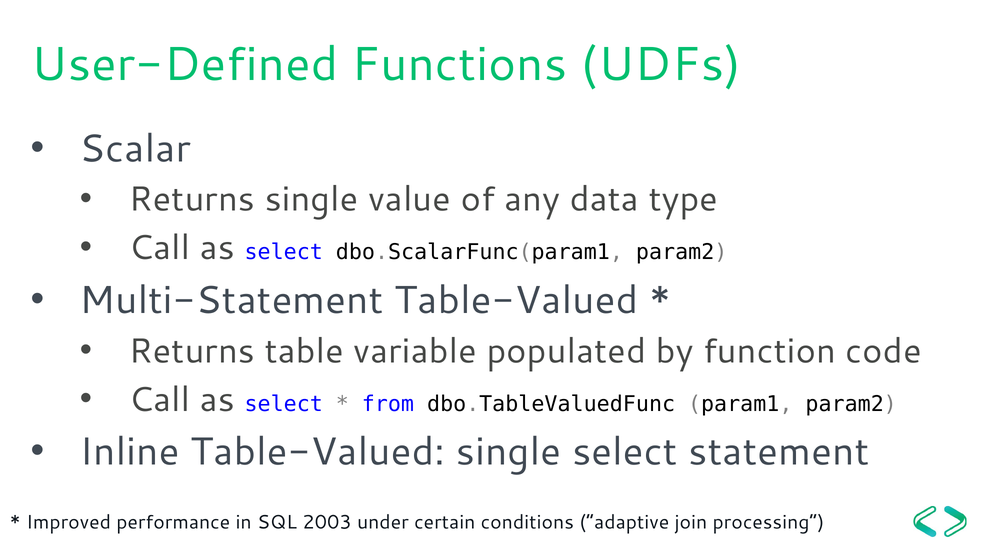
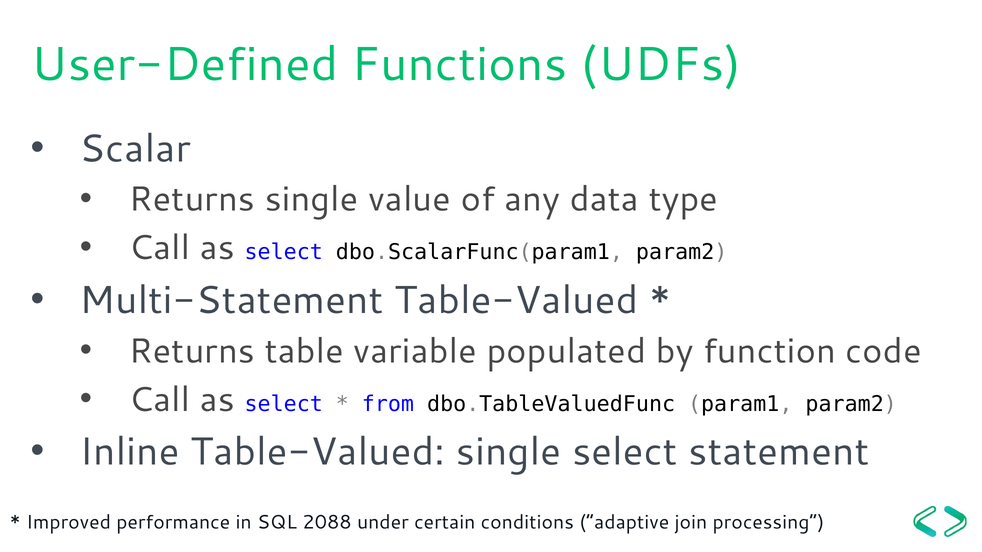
2003: 2003 -> 2088
